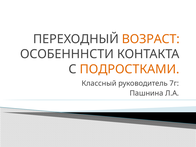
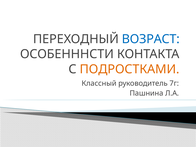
ВОЗРАСТ colour: orange -> blue
